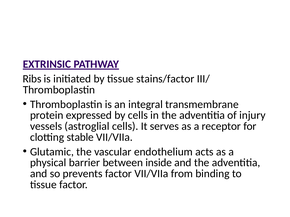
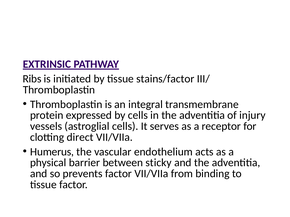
stable: stable -> direct
Glutamic: Glutamic -> Humerus
inside: inside -> sticky
